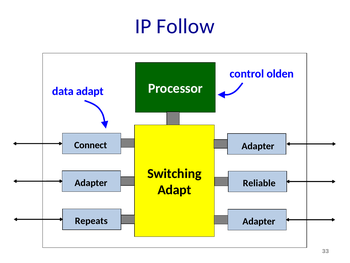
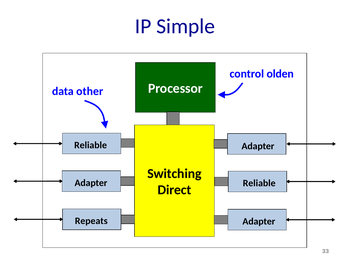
Follow: Follow -> Simple
data adapt: adapt -> other
Connect at (91, 145): Connect -> Reliable
Adapt at (174, 190): Adapt -> Direct
